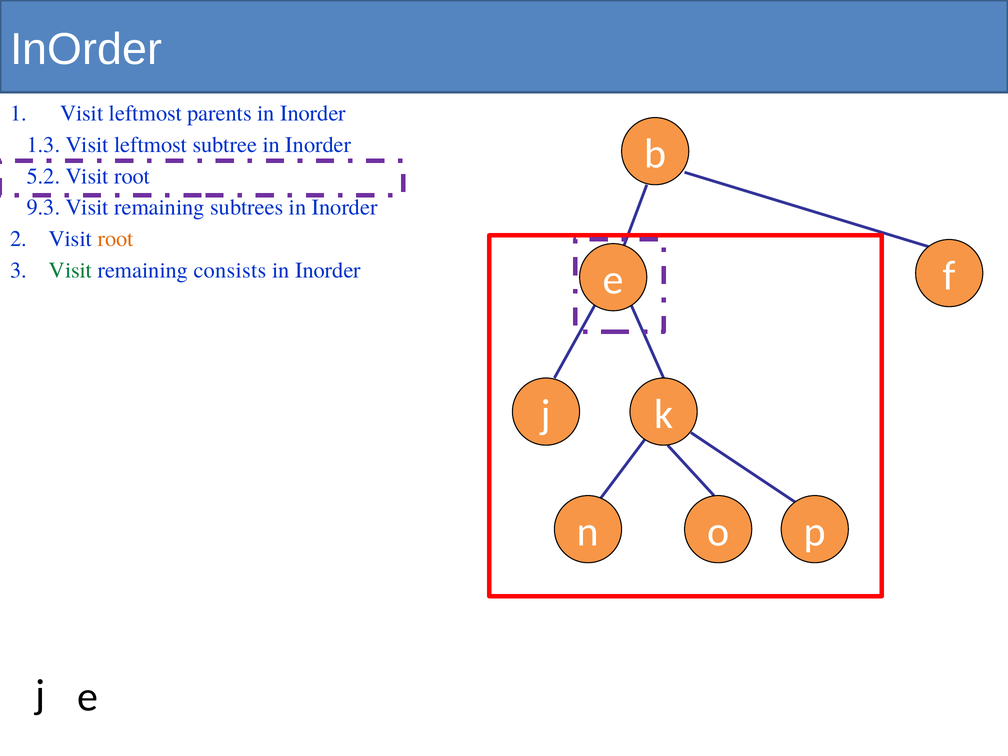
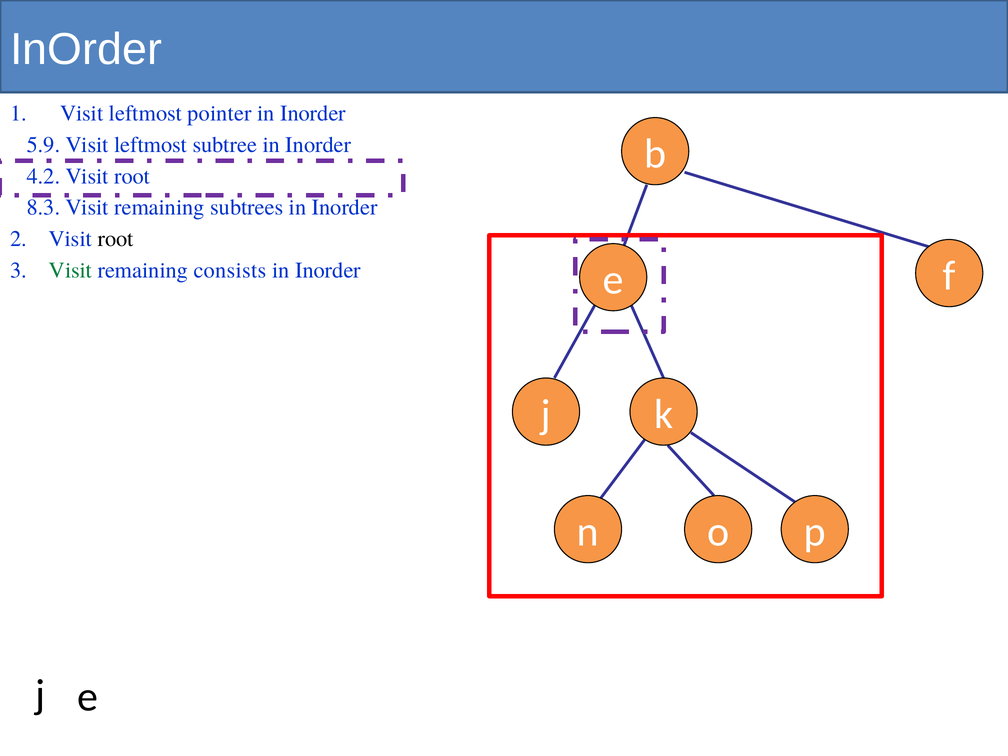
parents: parents -> pointer
1.3: 1.3 -> 5.9
5.2: 5.2 -> 4.2
9.3: 9.3 -> 8.3
root at (116, 239) colour: orange -> black
